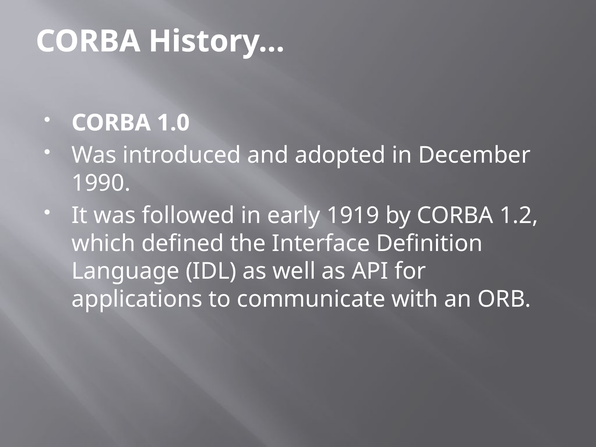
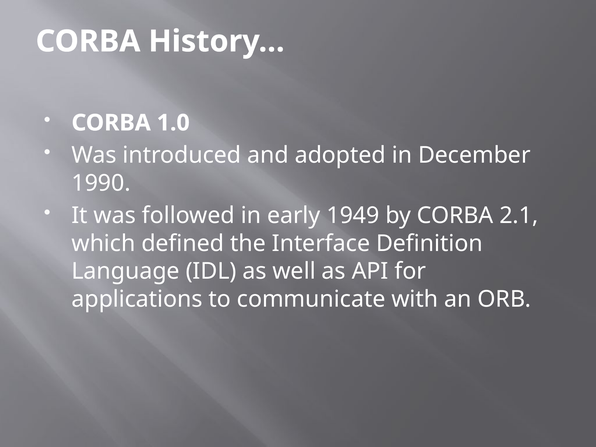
1919: 1919 -> 1949
1.2: 1.2 -> 2.1
